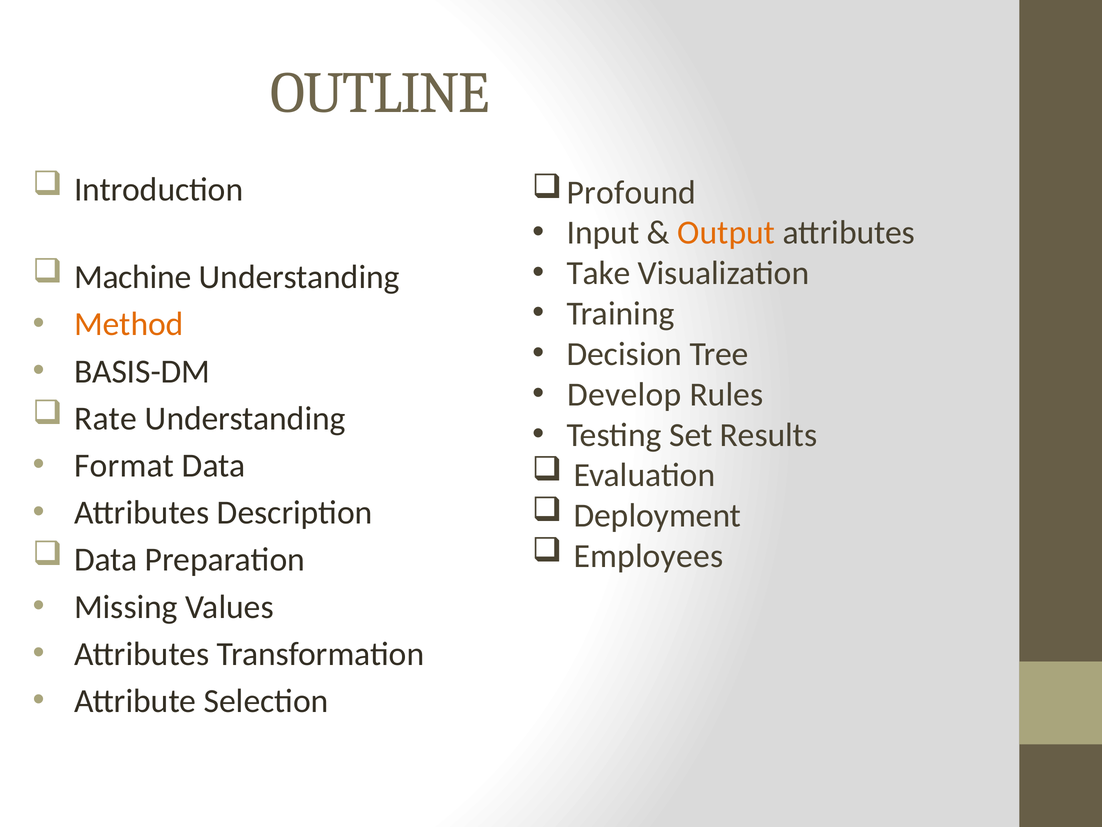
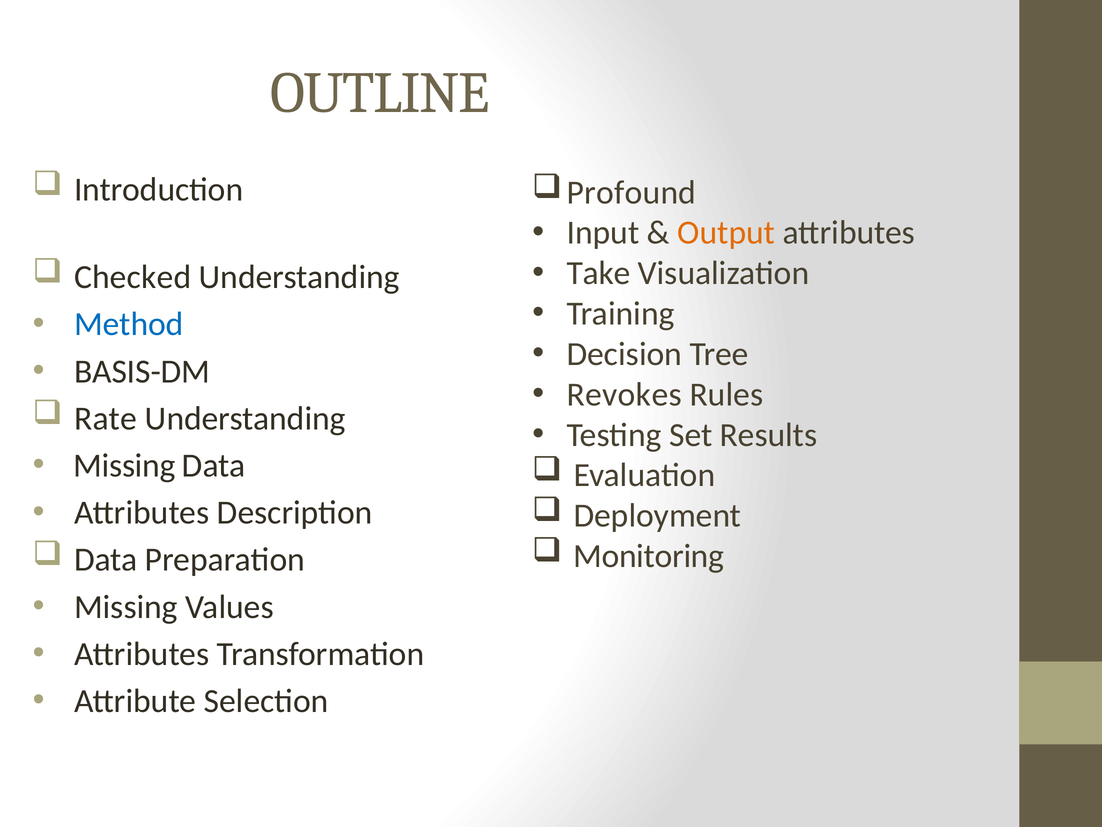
Machine: Machine -> Checked
Method colour: orange -> blue
Develop: Develop -> Revokes
Format at (124, 465): Format -> Missing
Employees: Employees -> Monitoring
